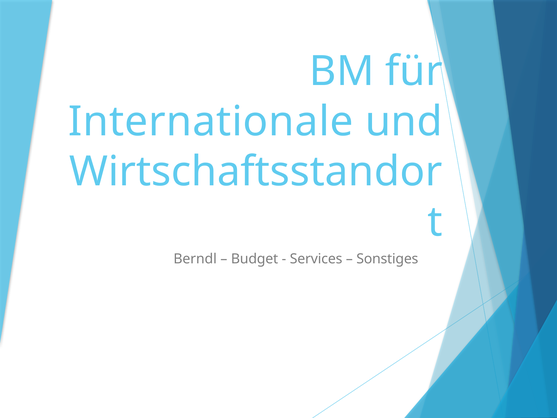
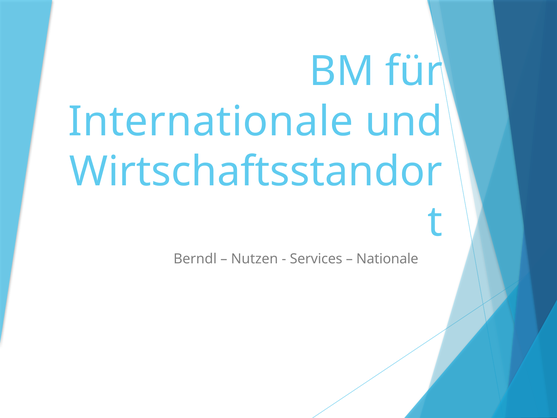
Budget: Budget -> Nutzen
Sonstiges: Sonstiges -> Nationale
